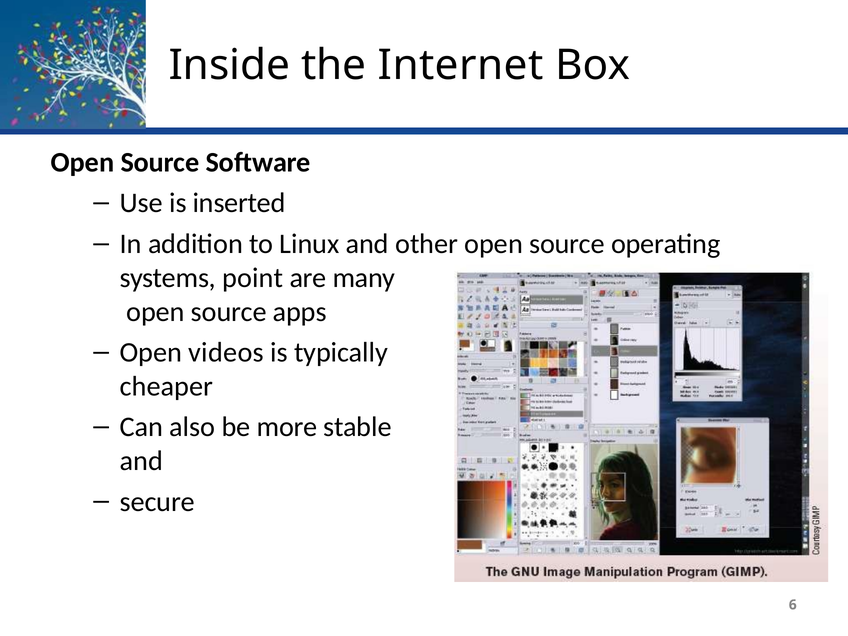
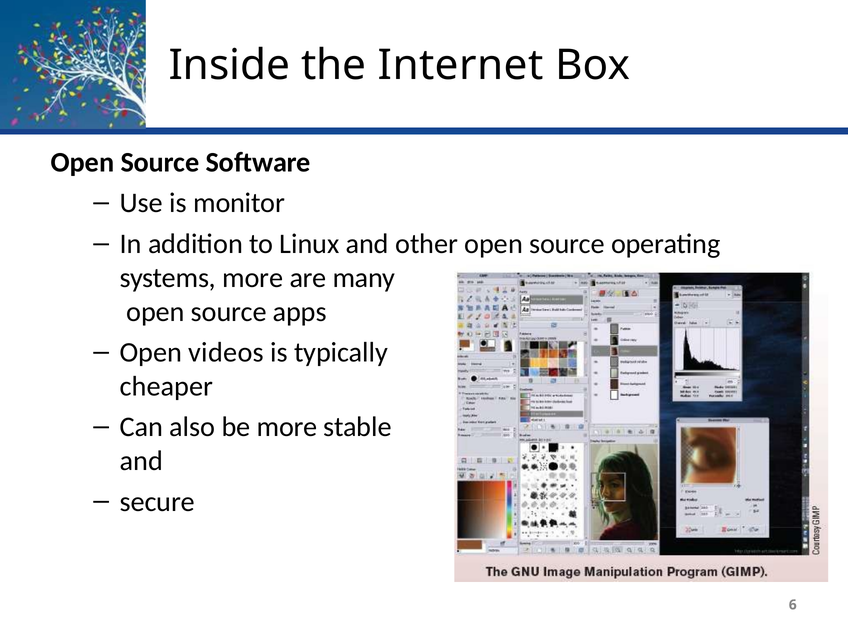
inserted: inserted -> monitor
systems point: point -> more
